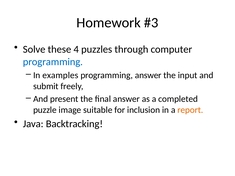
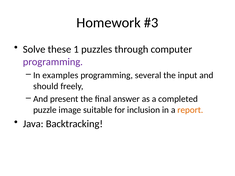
4: 4 -> 1
programming at (53, 62) colour: blue -> purple
programming answer: answer -> several
submit: submit -> should
